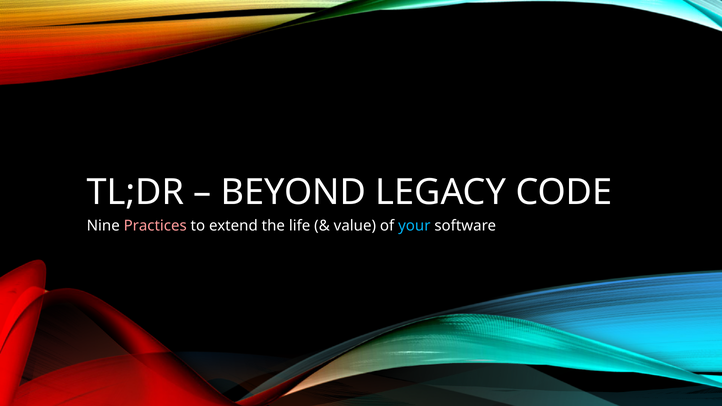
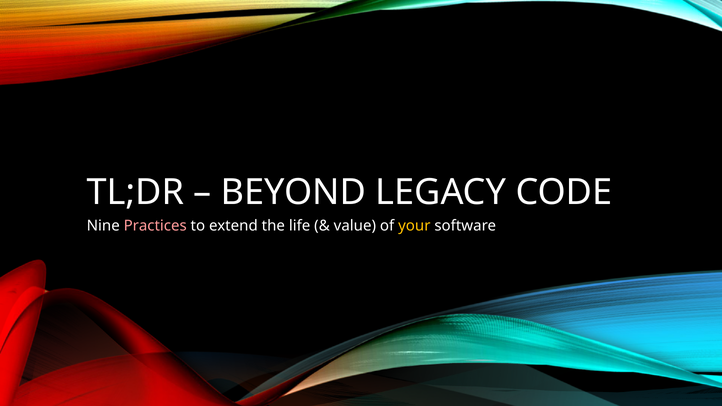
your colour: light blue -> yellow
